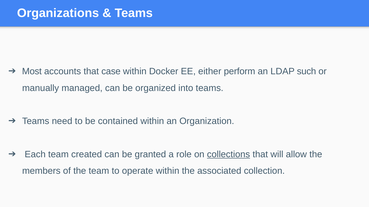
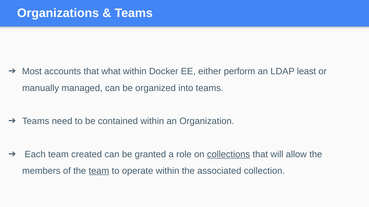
case: case -> what
such: such -> least
team at (99, 171) underline: none -> present
